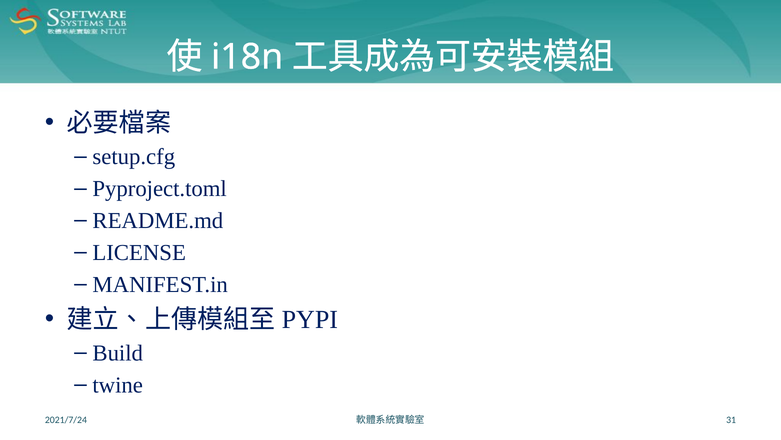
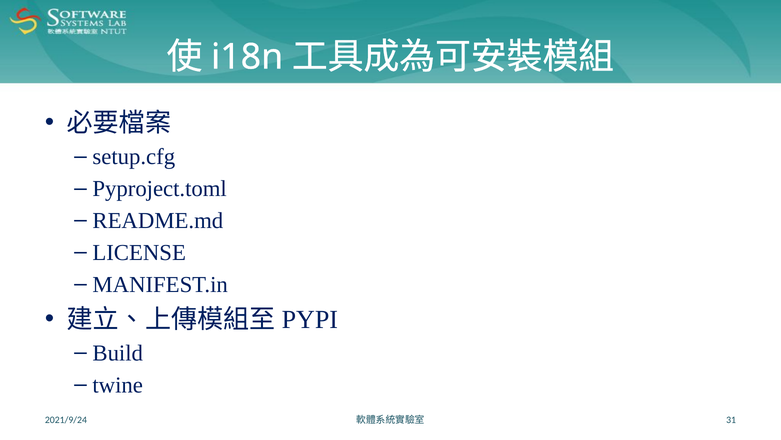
2021/7/24: 2021/7/24 -> 2021/9/24
